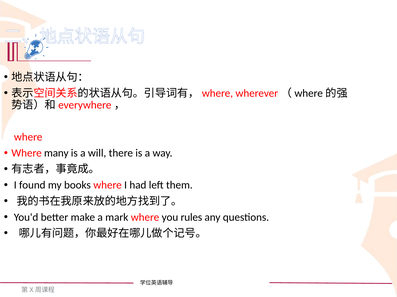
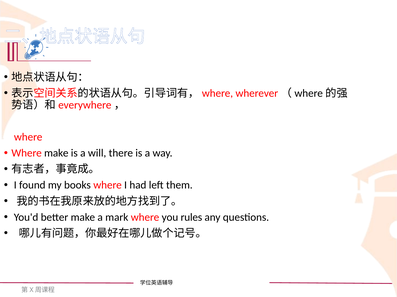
Where many: many -> make
